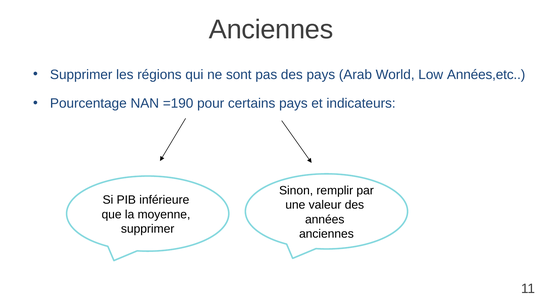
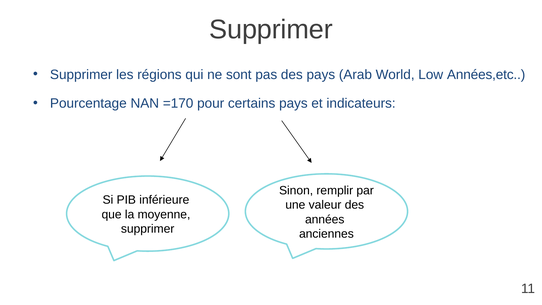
Anciennes at (271, 30): Anciennes -> Supprimer
=190: =190 -> =170
